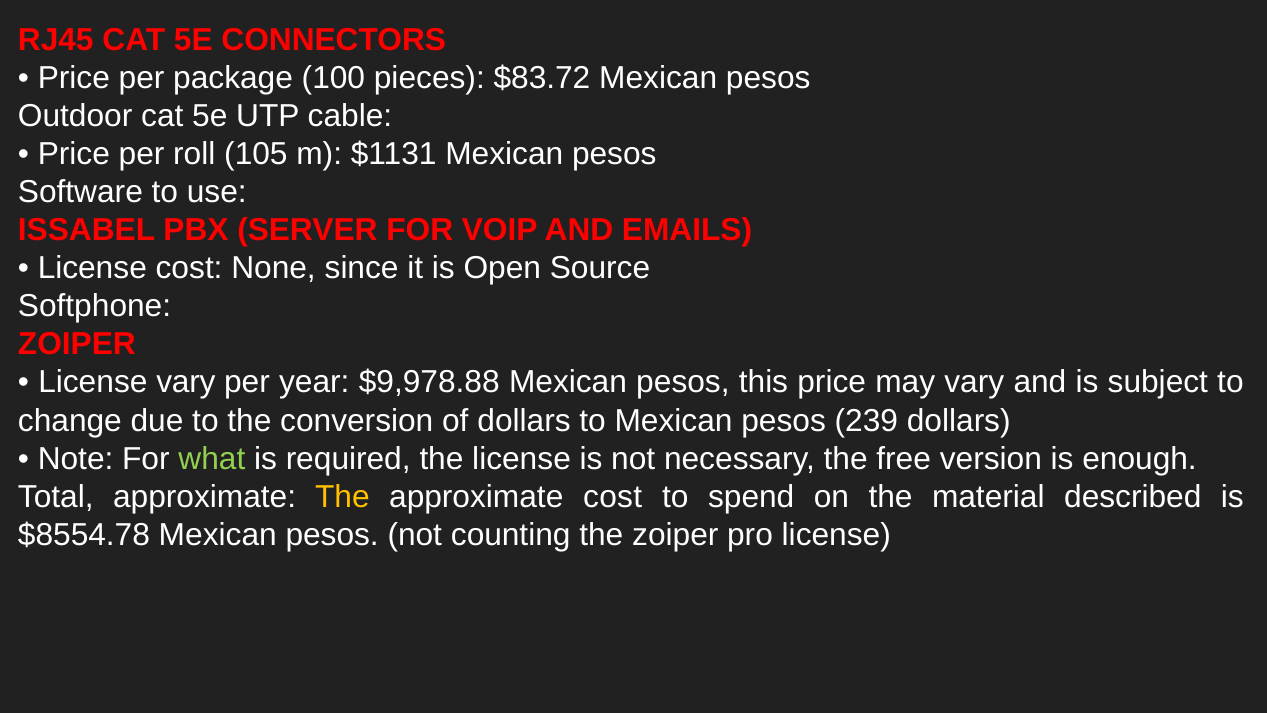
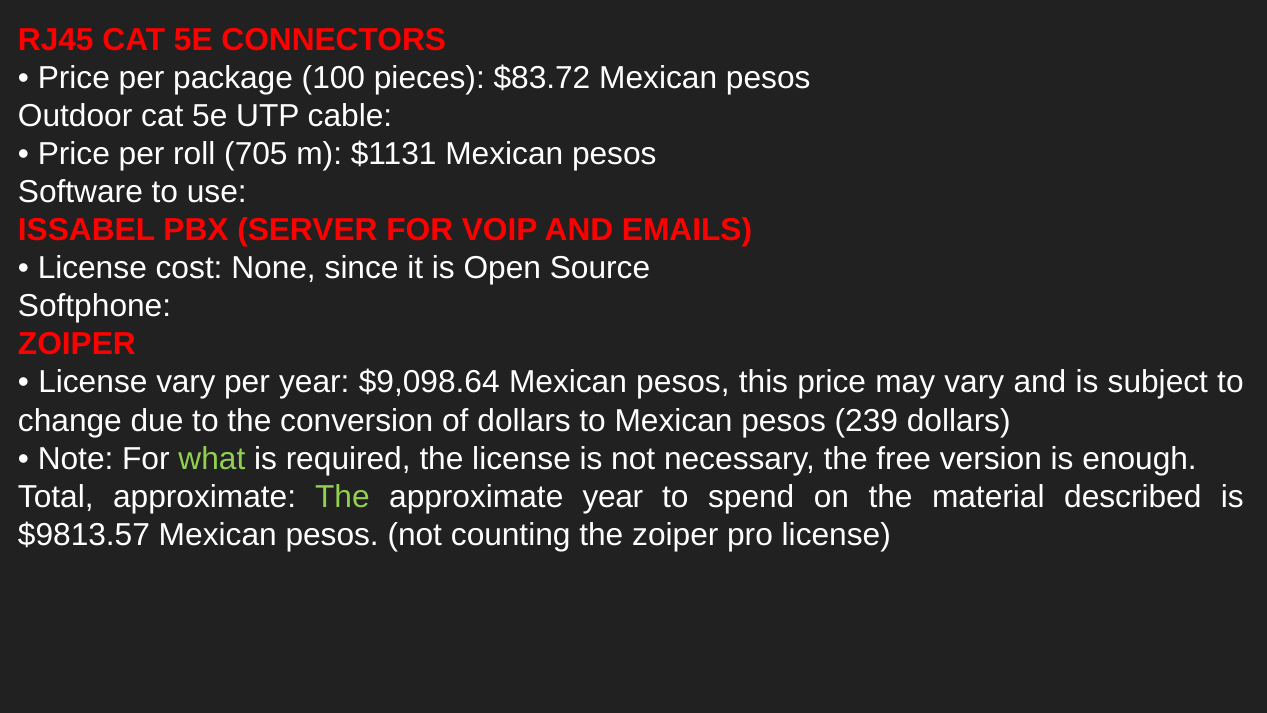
105: 105 -> 705
$9,978.88: $9,978.88 -> $9,098.64
The at (342, 496) colour: yellow -> light green
approximate cost: cost -> year
$8554.78: $8554.78 -> $9813.57
